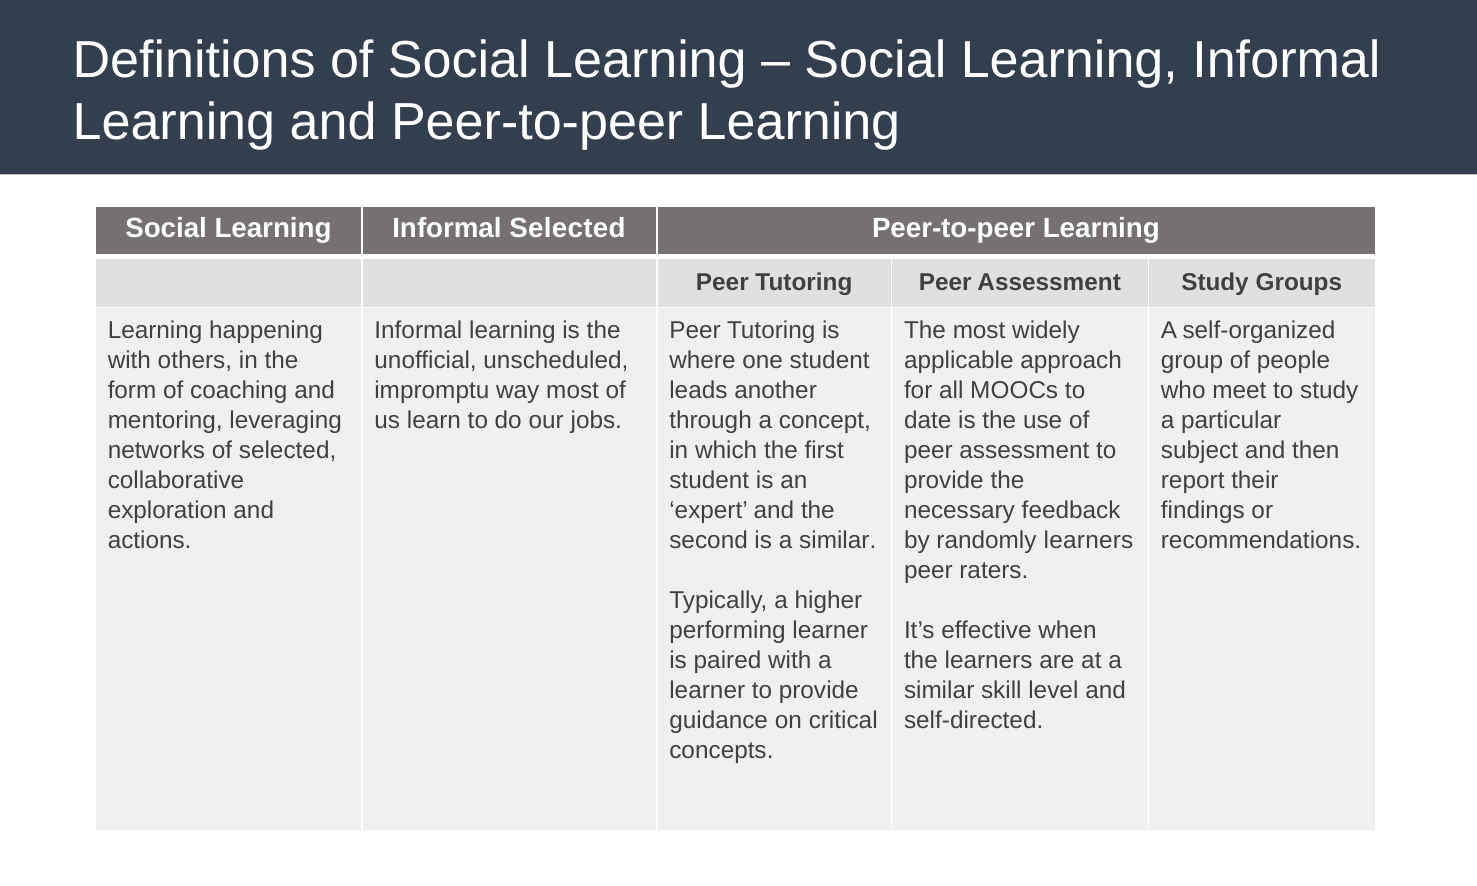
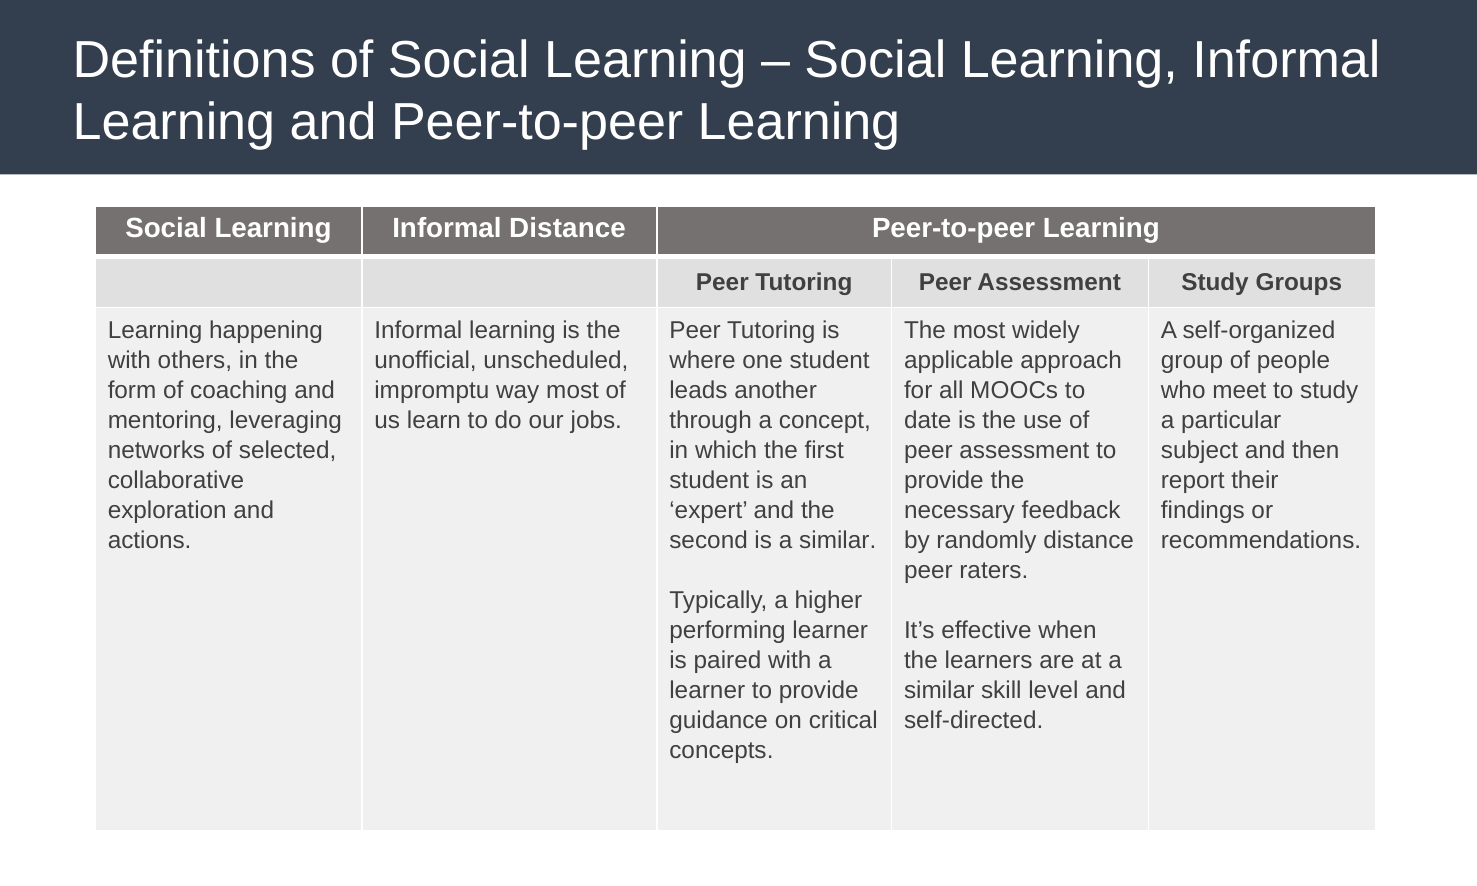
Informal Selected: Selected -> Distance
randomly learners: learners -> distance
